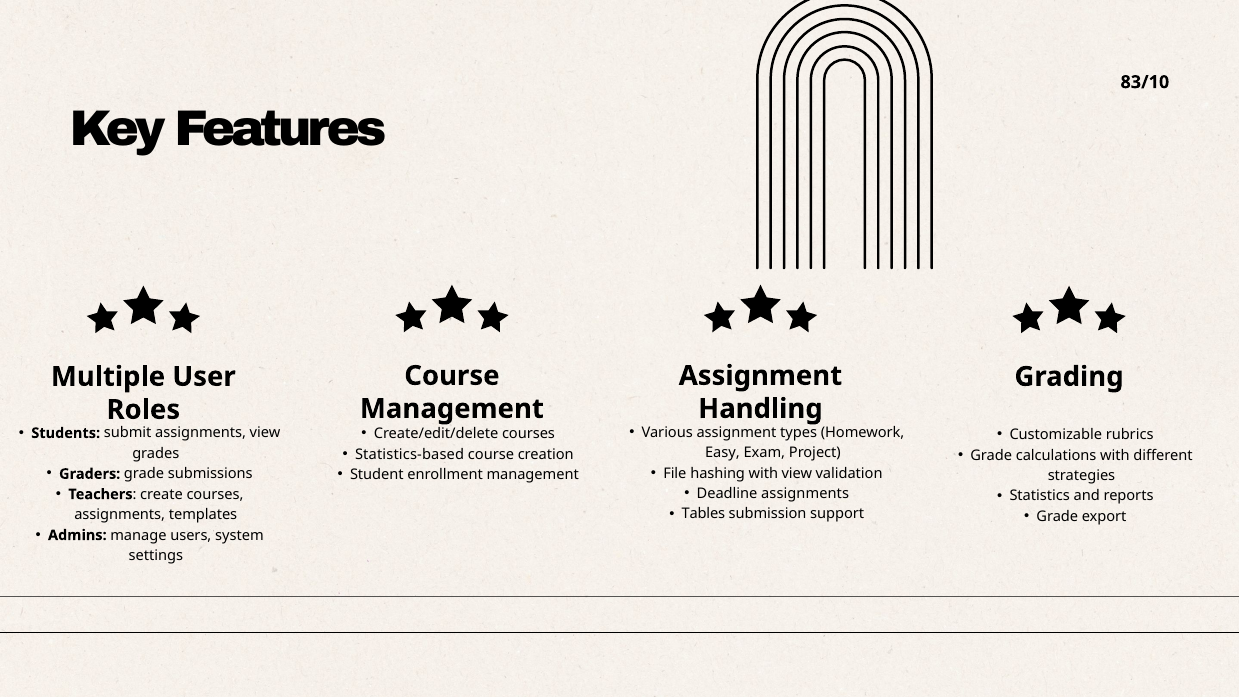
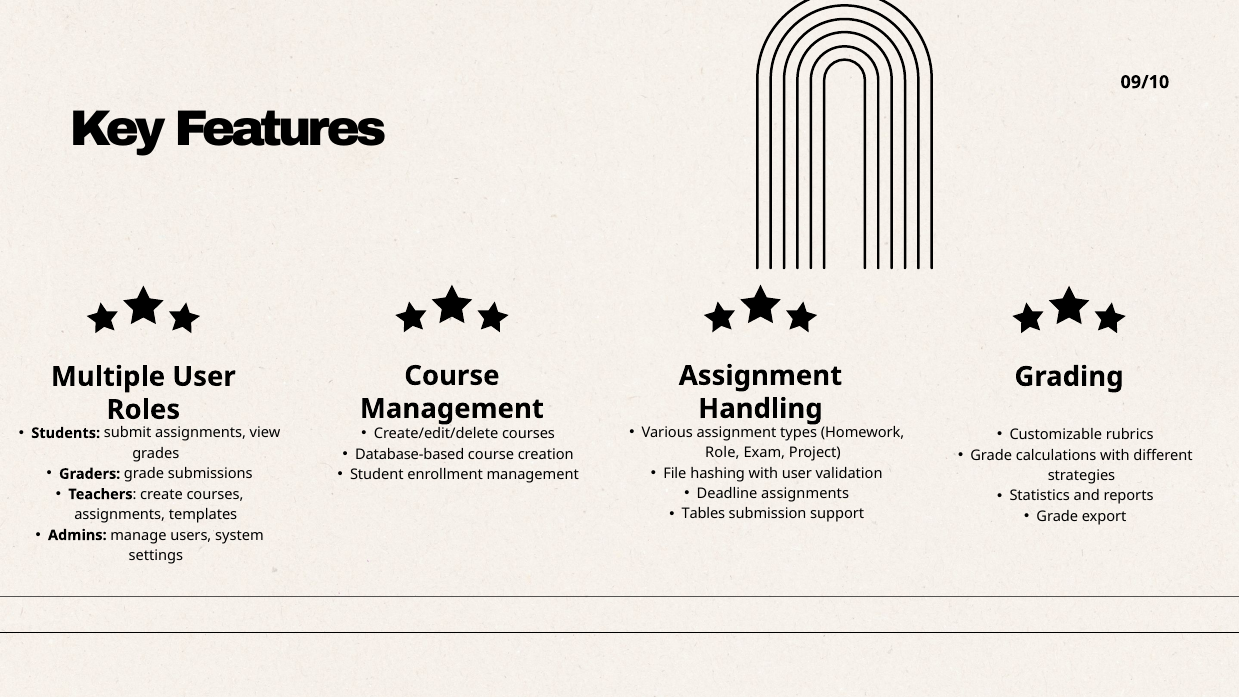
83/10: 83/10 -> 09/10
Statistics-based: Statistics-based -> Database-based
Easy: Easy -> Role
with view: view -> user
